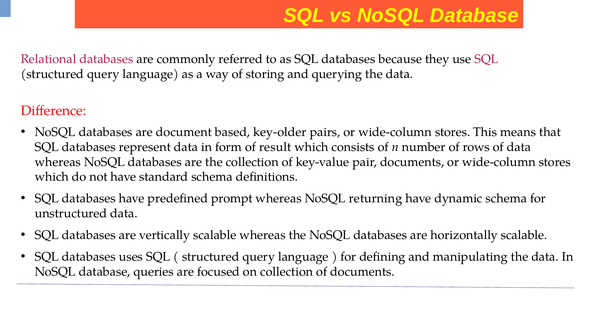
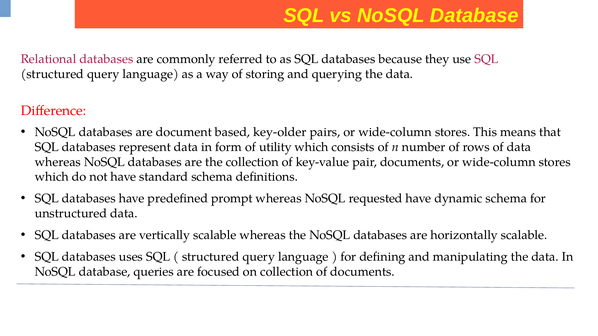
result: result -> utility
returning: returning -> requested
